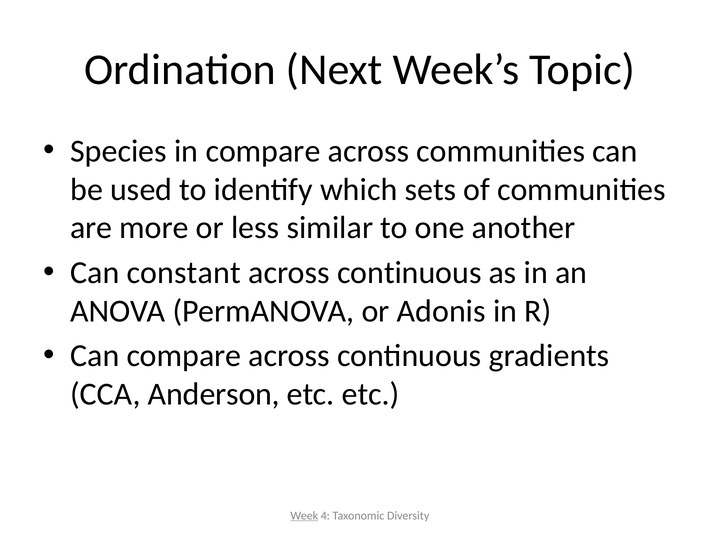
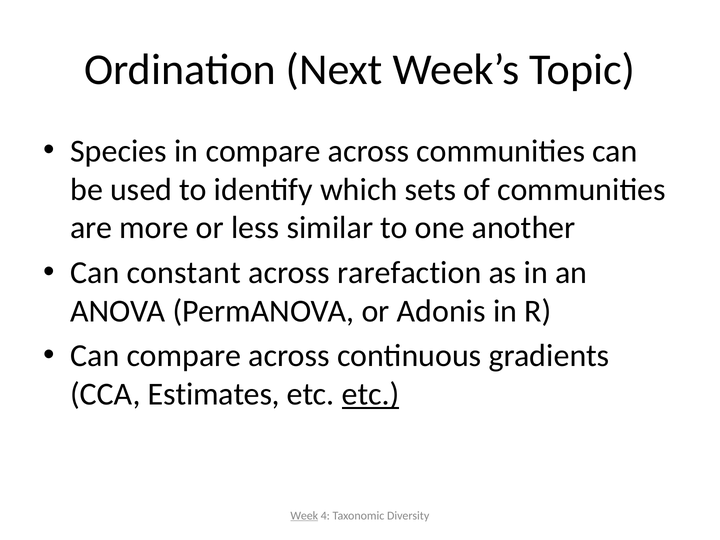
continuous at (409, 273): continuous -> rarefaction
Anderson: Anderson -> Estimates
etc at (371, 394) underline: none -> present
